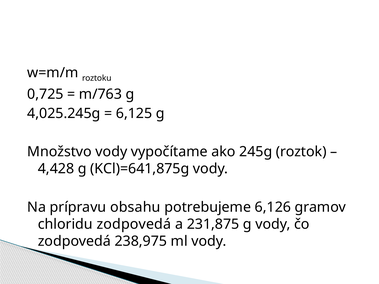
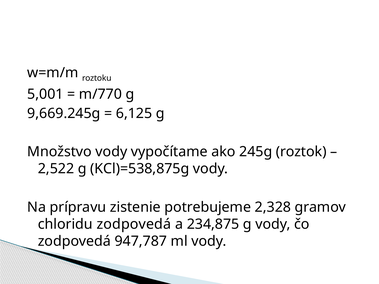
0,725: 0,725 -> 5,001
m/763: m/763 -> m/770
4,025.245g: 4,025.245g -> 9,669.245g
4,428: 4,428 -> 2,522
KCl)=641,875g: KCl)=641,875g -> KCl)=538,875g
obsahu: obsahu -> zistenie
6,126: 6,126 -> 2,328
231,875: 231,875 -> 234,875
238,975: 238,975 -> 947,787
